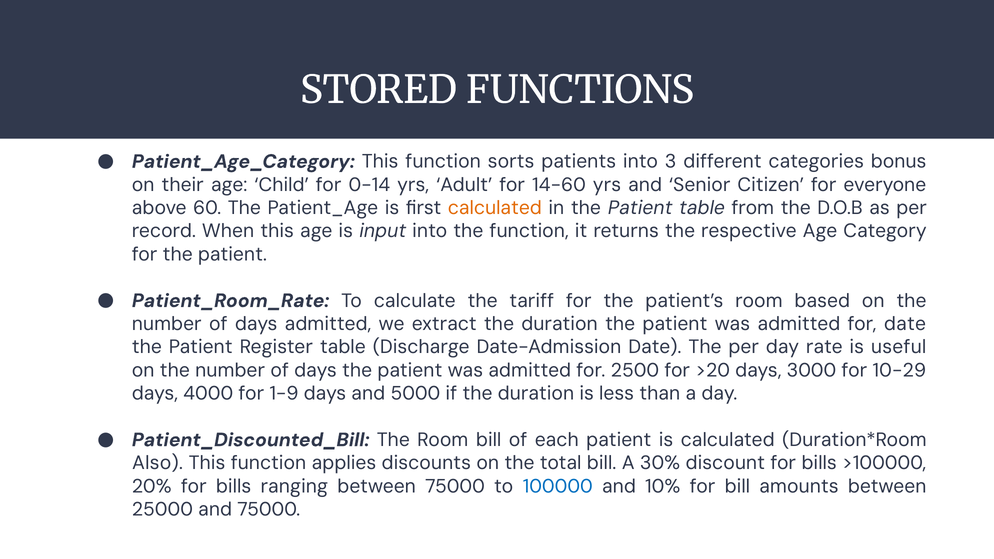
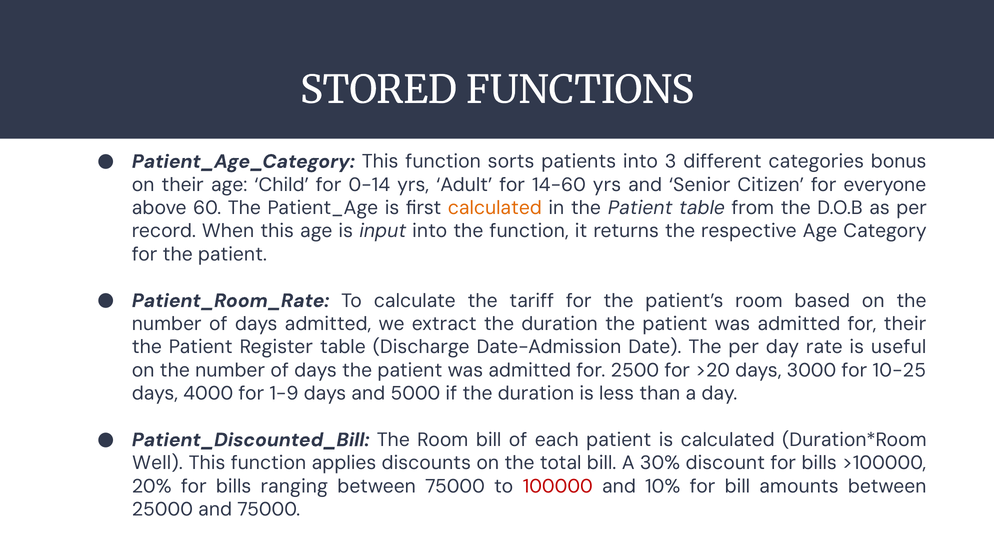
for date: date -> their
10-29: 10-29 -> 10-25
Also: Also -> Well
100000 colour: blue -> red
